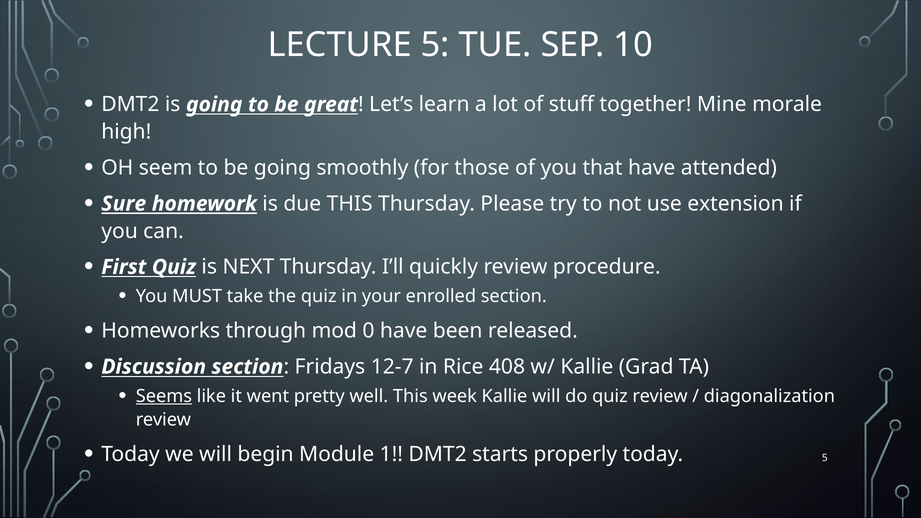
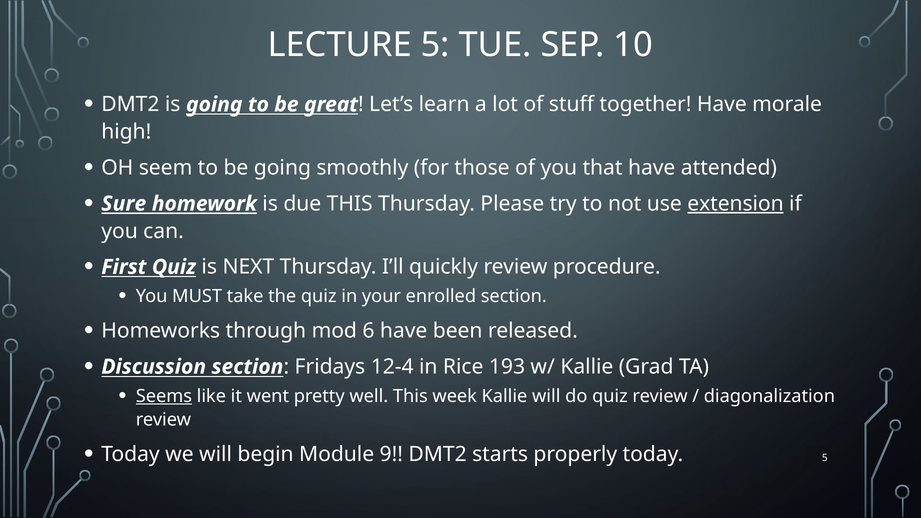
together Mine: Mine -> Have
extension underline: none -> present
0: 0 -> 6
12-7: 12-7 -> 12-4
408: 408 -> 193
1: 1 -> 9
